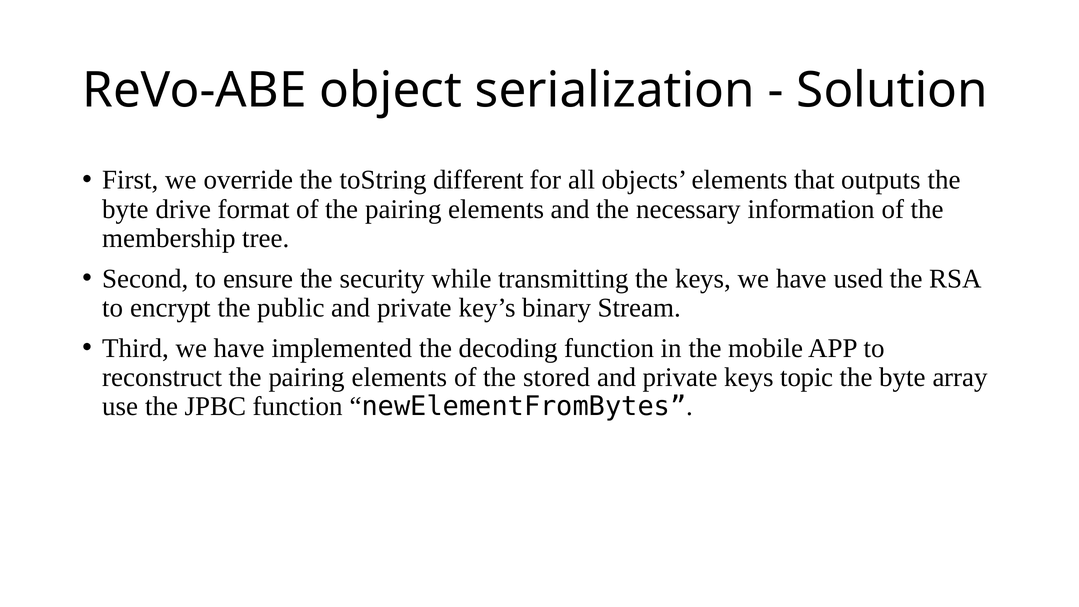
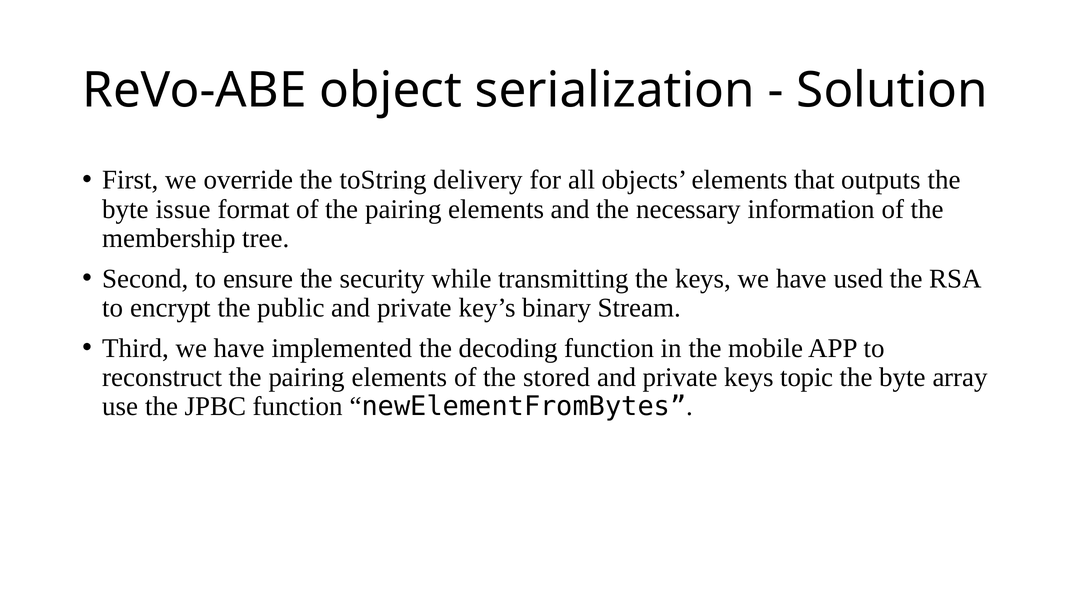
different: different -> delivery
drive: drive -> issue
